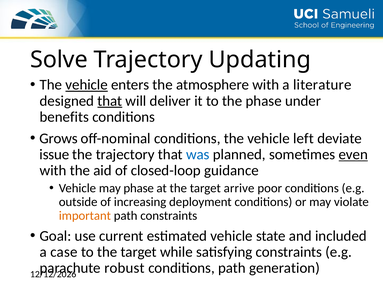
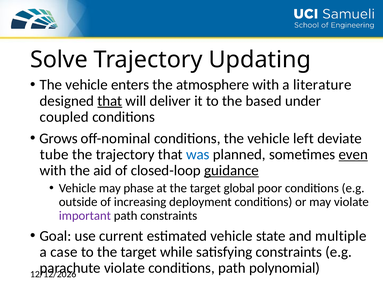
vehicle at (87, 85) underline: present -> none
the phase: phase -> based
benefits: benefits -> coupled
issue: issue -> tube
guidance underline: none -> present
arrive: arrive -> global
important colour: orange -> purple
included: included -> multiple
robust at (124, 268): robust -> violate
generation: generation -> polynomial
